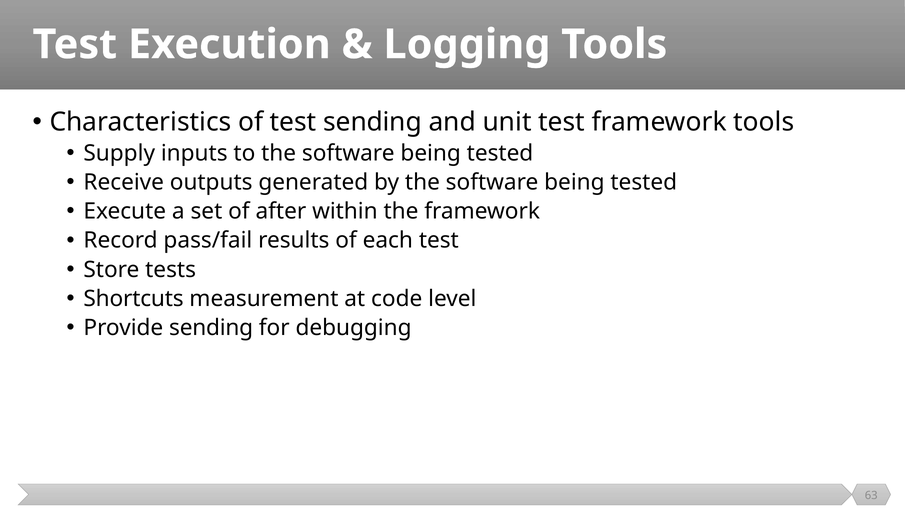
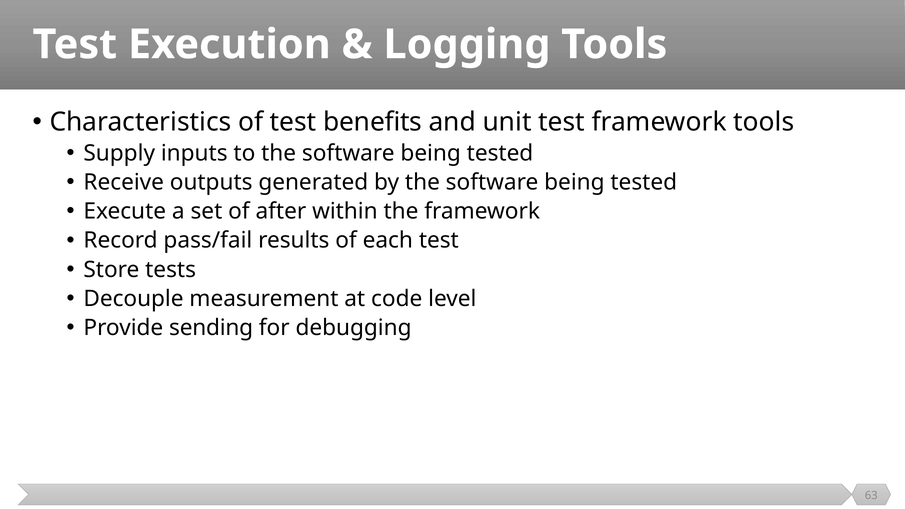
test sending: sending -> benefits
Shortcuts: Shortcuts -> Decouple
